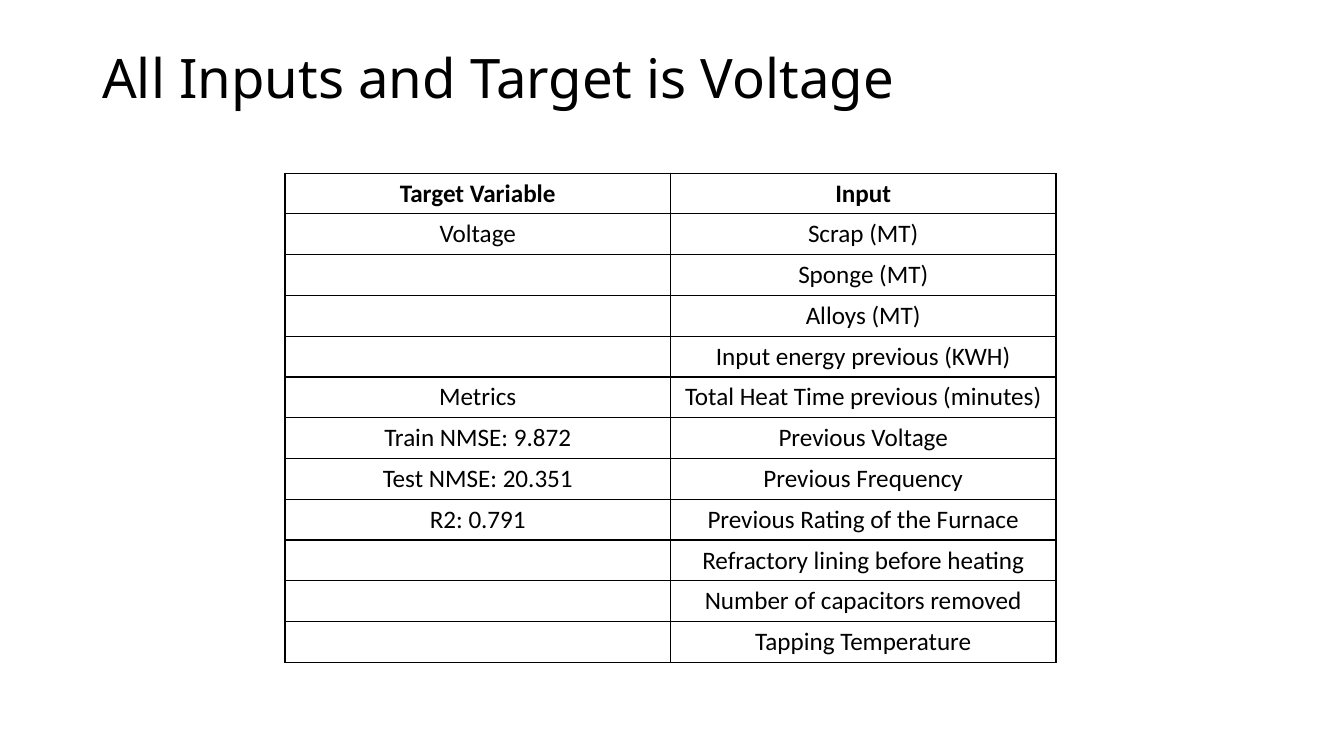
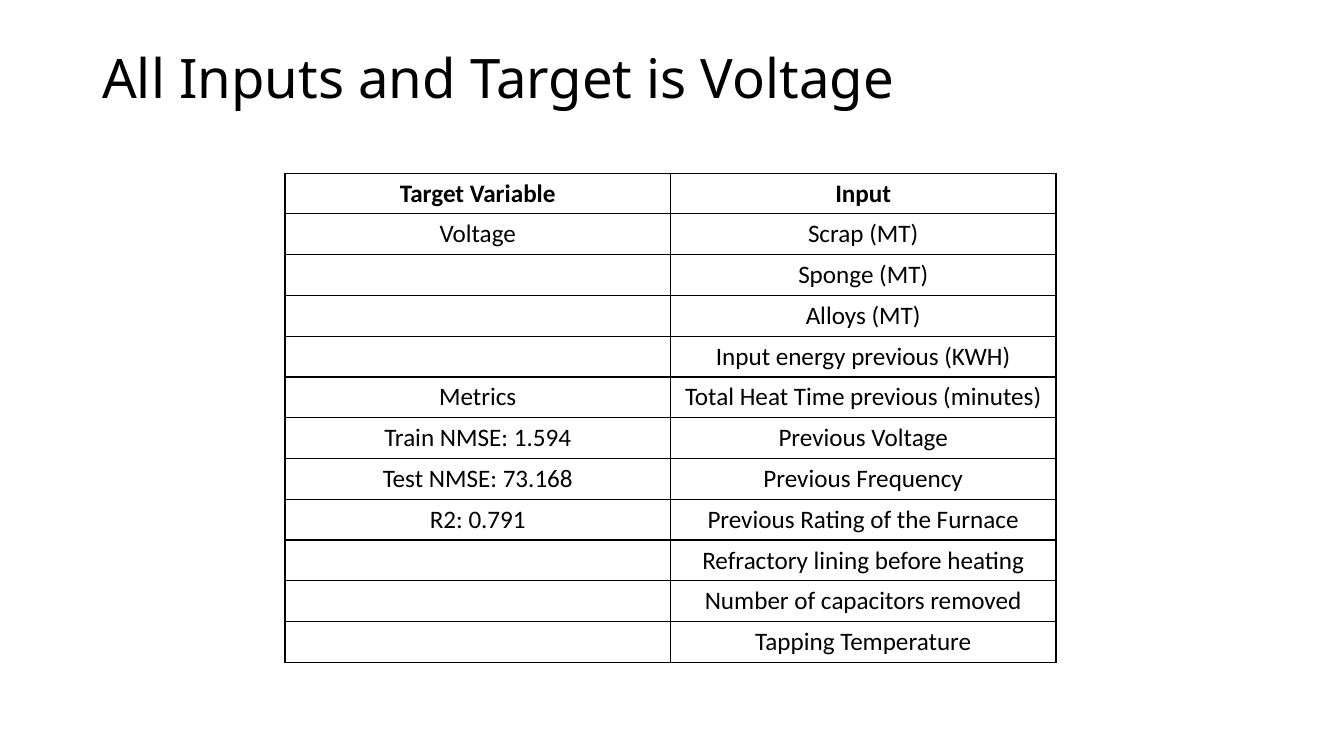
9.872: 9.872 -> 1.594
20.351: 20.351 -> 73.168
